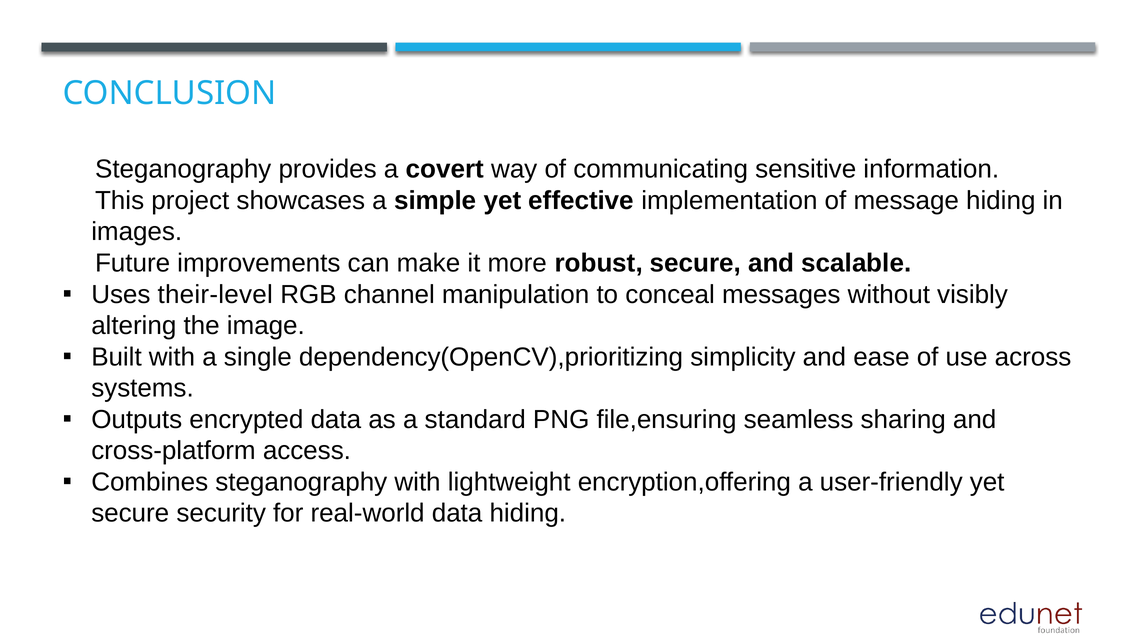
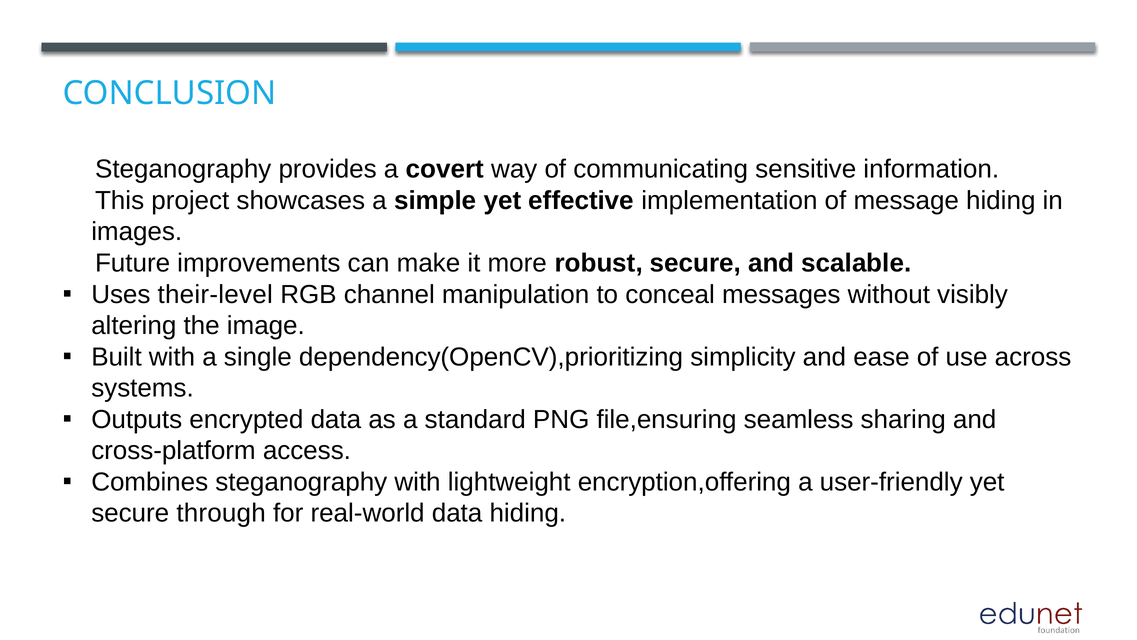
security: security -> through
